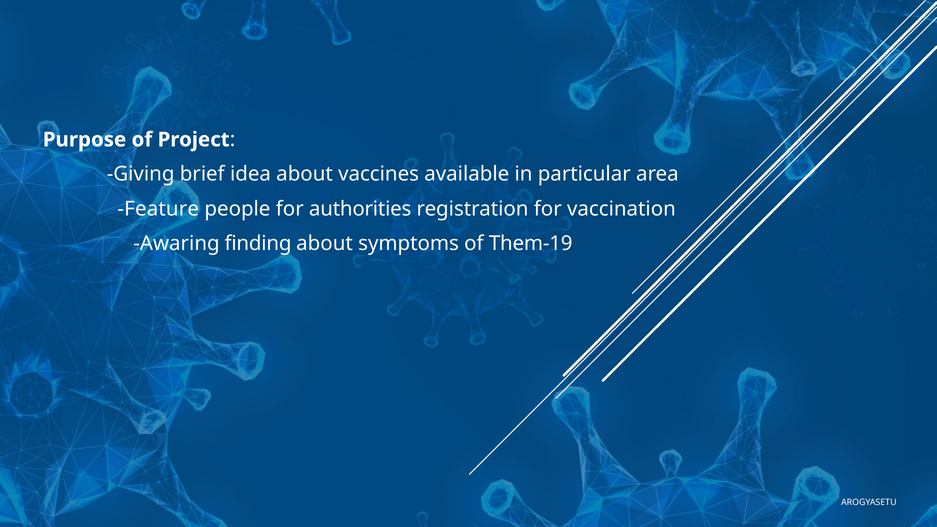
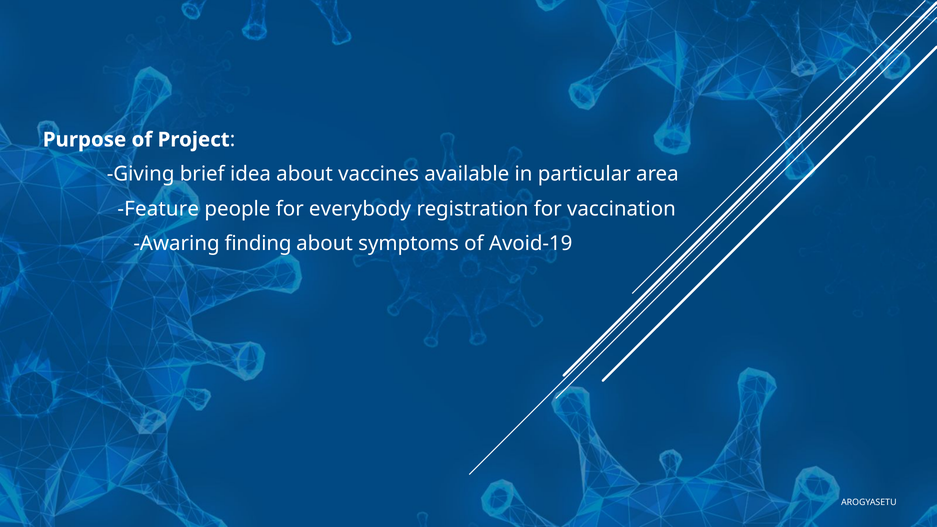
authorities: authorities -> everybody
Them-19: Them-19 -> Avoid-19
